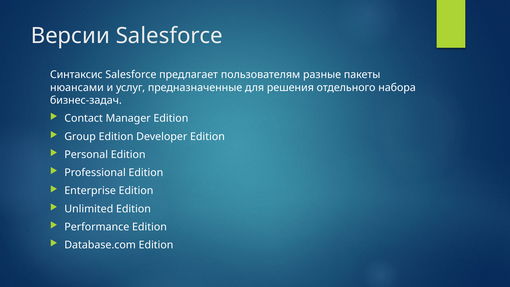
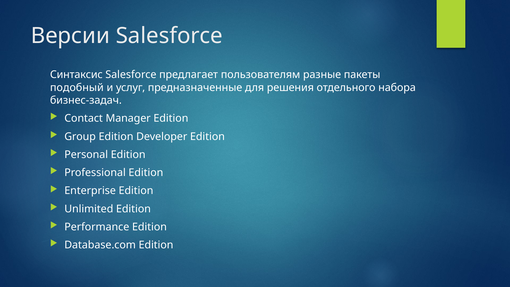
нюансами: нюансами -> подобный
